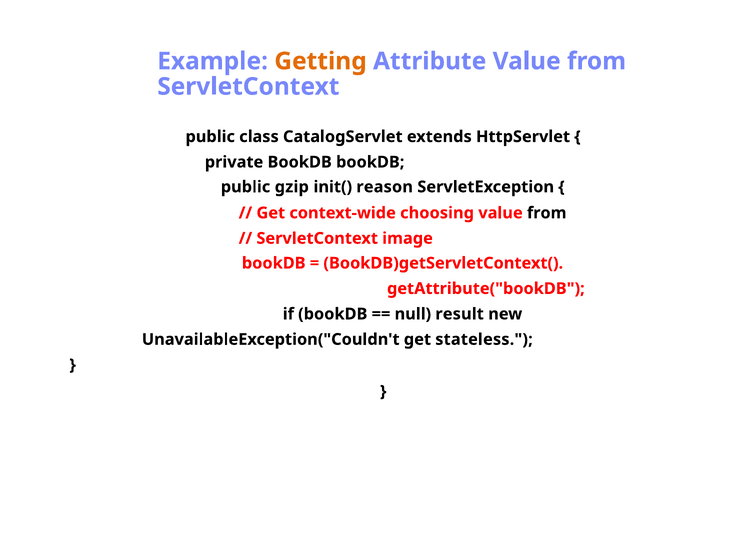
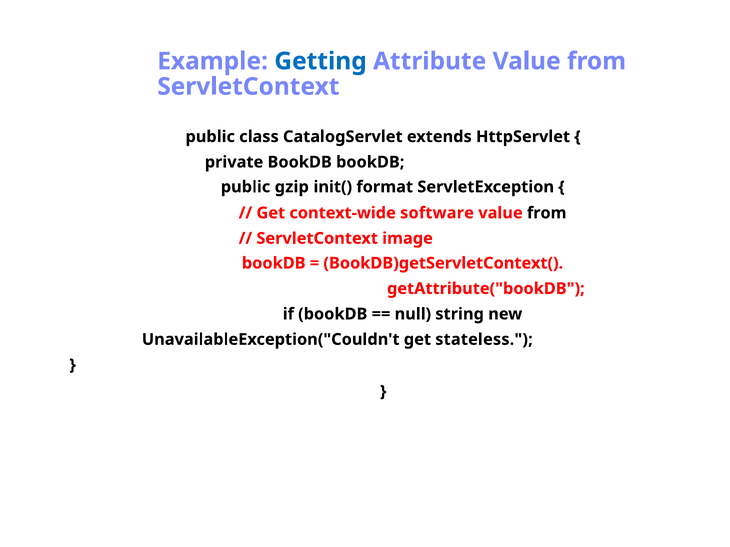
Getting colour: orange -> blue
reason: reason -> format
choosing: choosing -> software
result: result -> string
